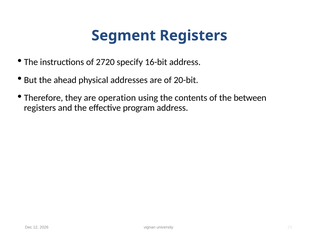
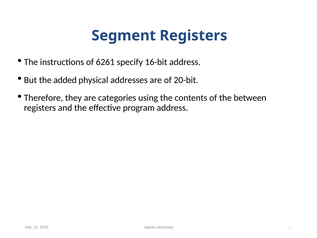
2720: 2720 -> 6261
ahead: ahead -> added
operation: operation -> categories
